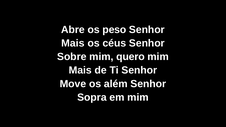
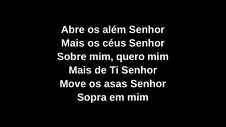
peso: peso -> além
além: além -> asas
